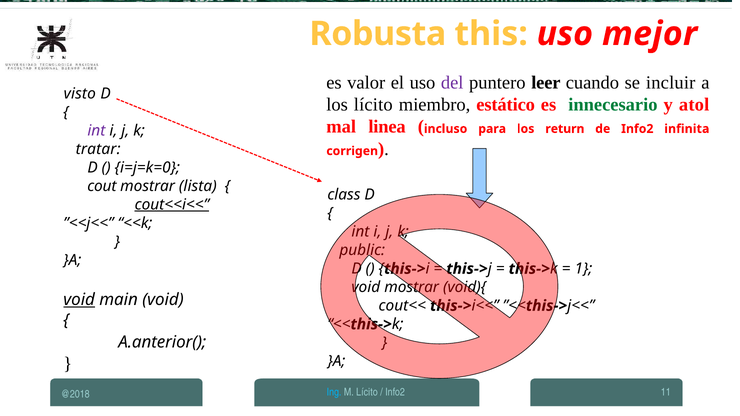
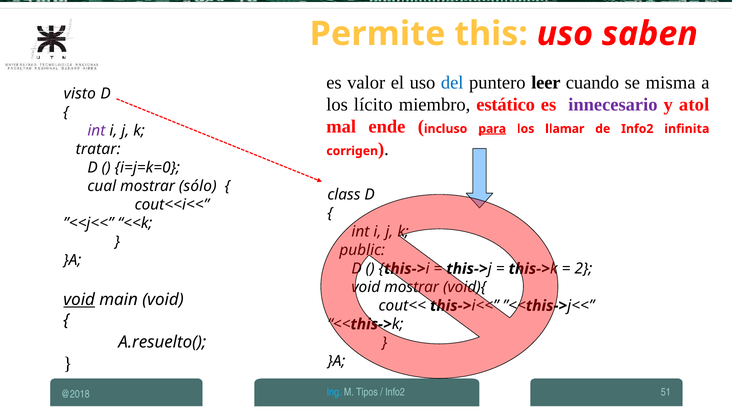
Robusta: Robusta -> Permite
mejor: mejor -> saben
del colour: purple -> blue
incluir: incluir -> misma
innecesario colour: green -> purple
linea: linea -> ende
para underline: none -> present
return: return -> llamar
cout: cout -> cual
lista: lista -> sólo
cout<<i<< underline: present -> none
1: 1 -> 2
A.anterior(: A.anterior( -> A.resuelto(
M Lícito: Lícito -> Tipos
11: 11 -> 51
